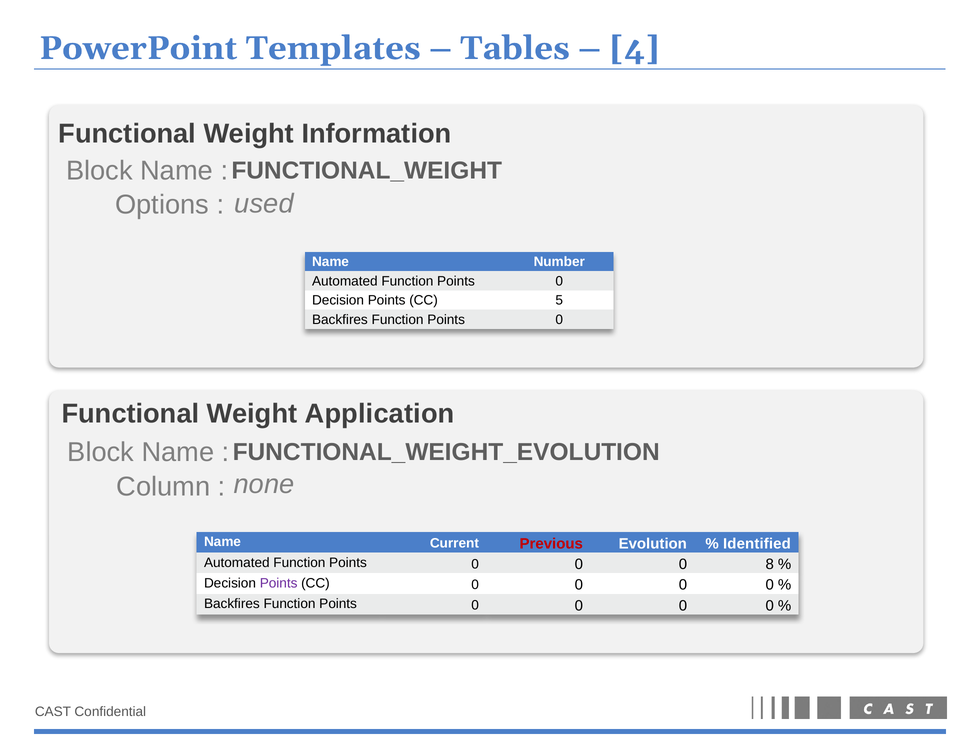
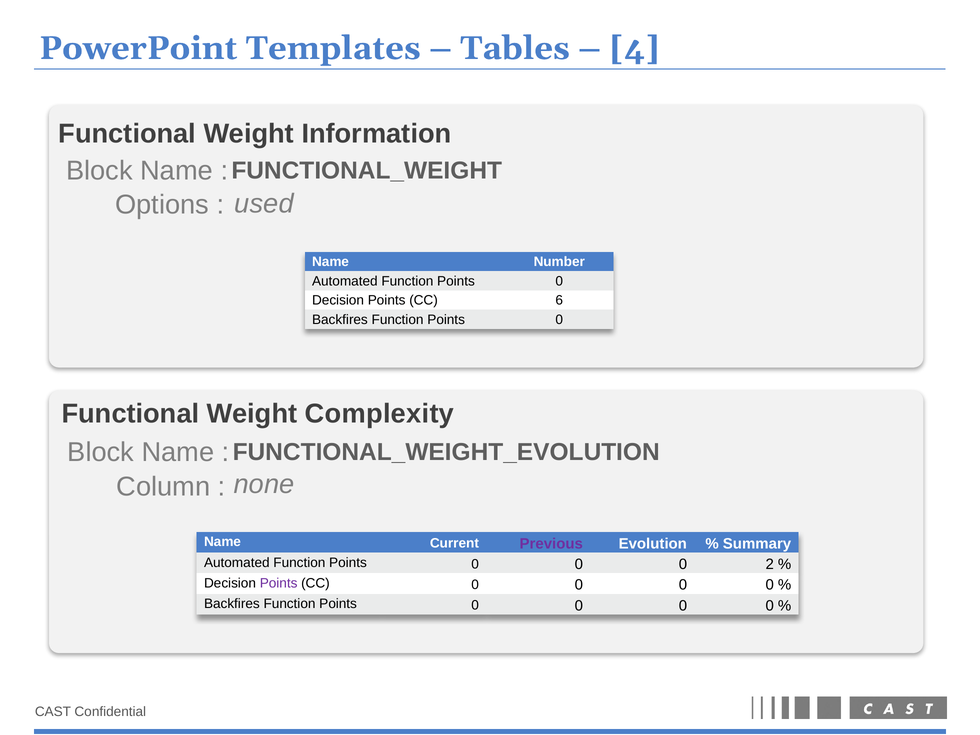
5: 5 -> 6
Application: Application -> Complexity
Previous colour: red -> purple
Identified: Identified -> Summary
8: 8 -> 2
